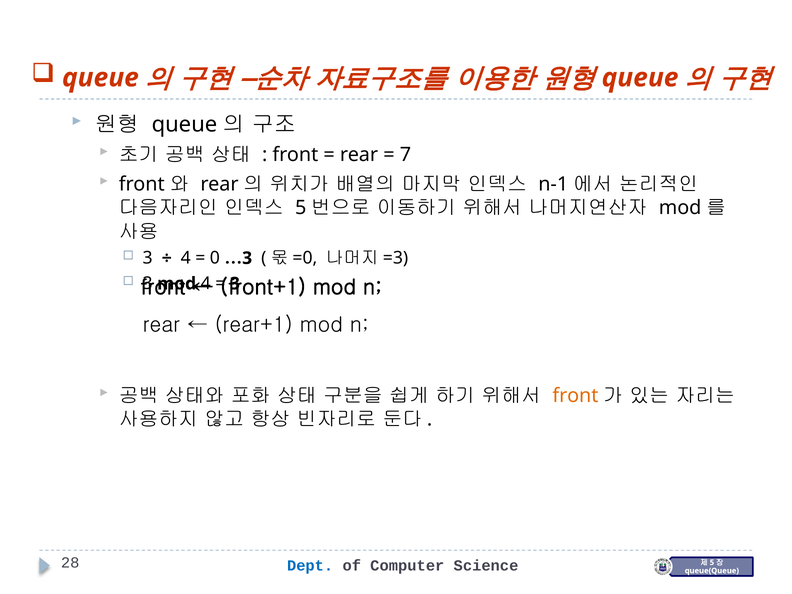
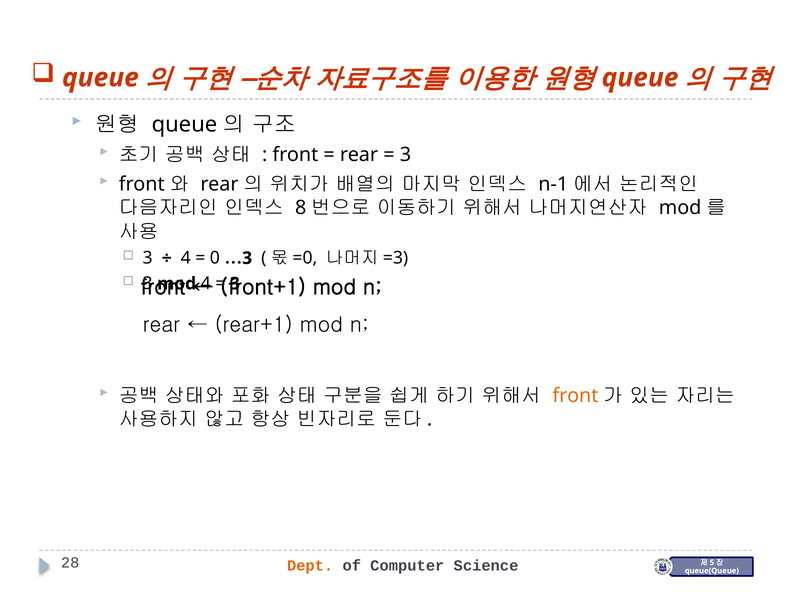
7 at (405, 155): 7 -> 3
5: 5 -> 8
Dept colour: blue -> orange
